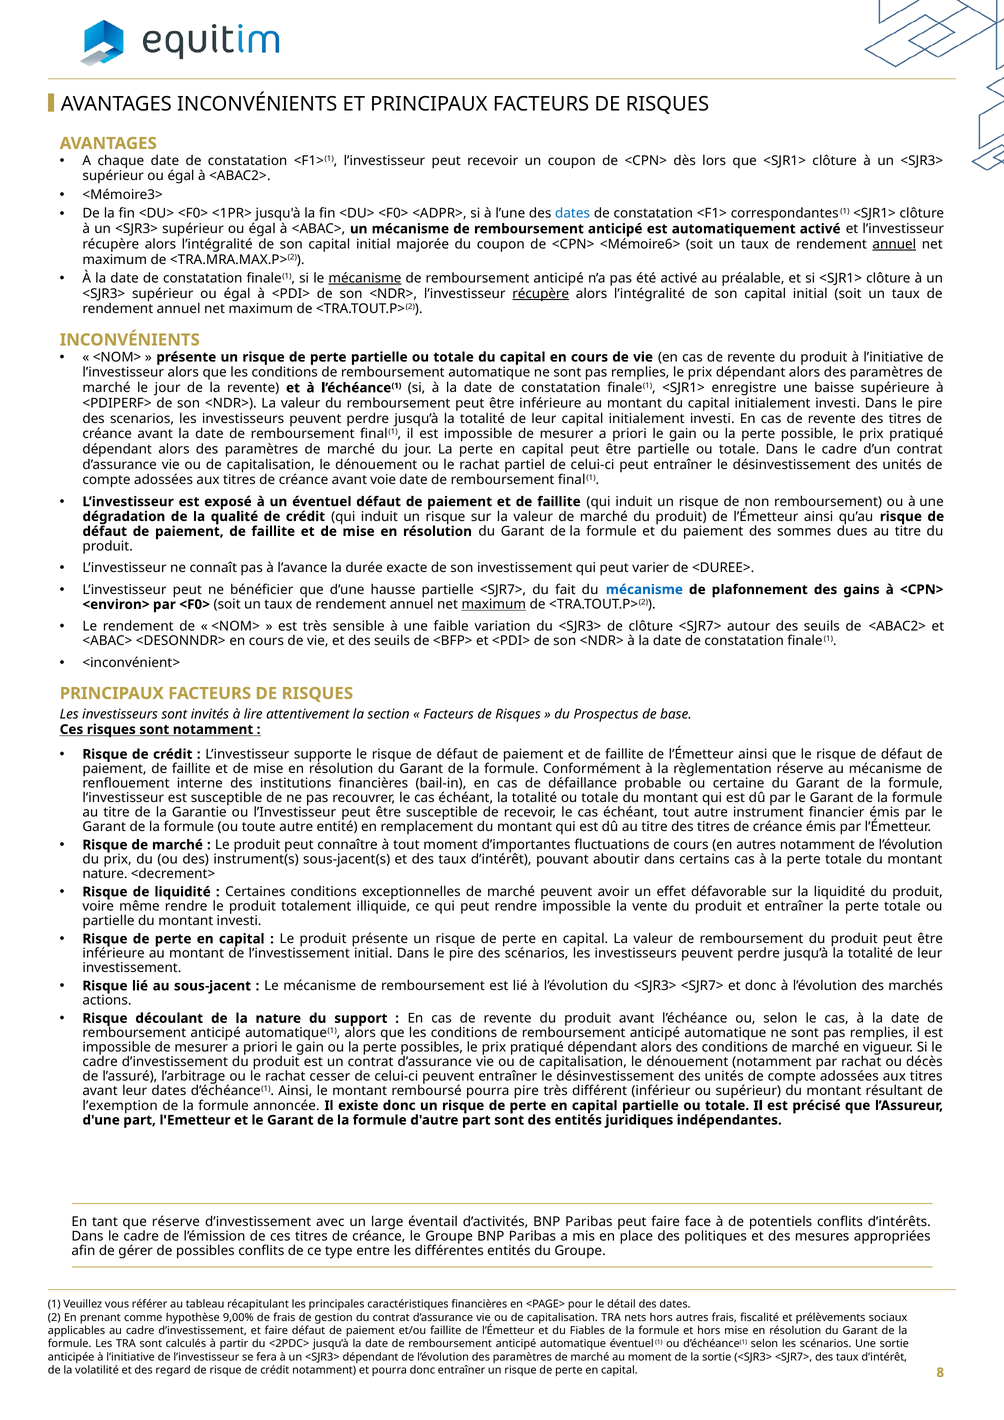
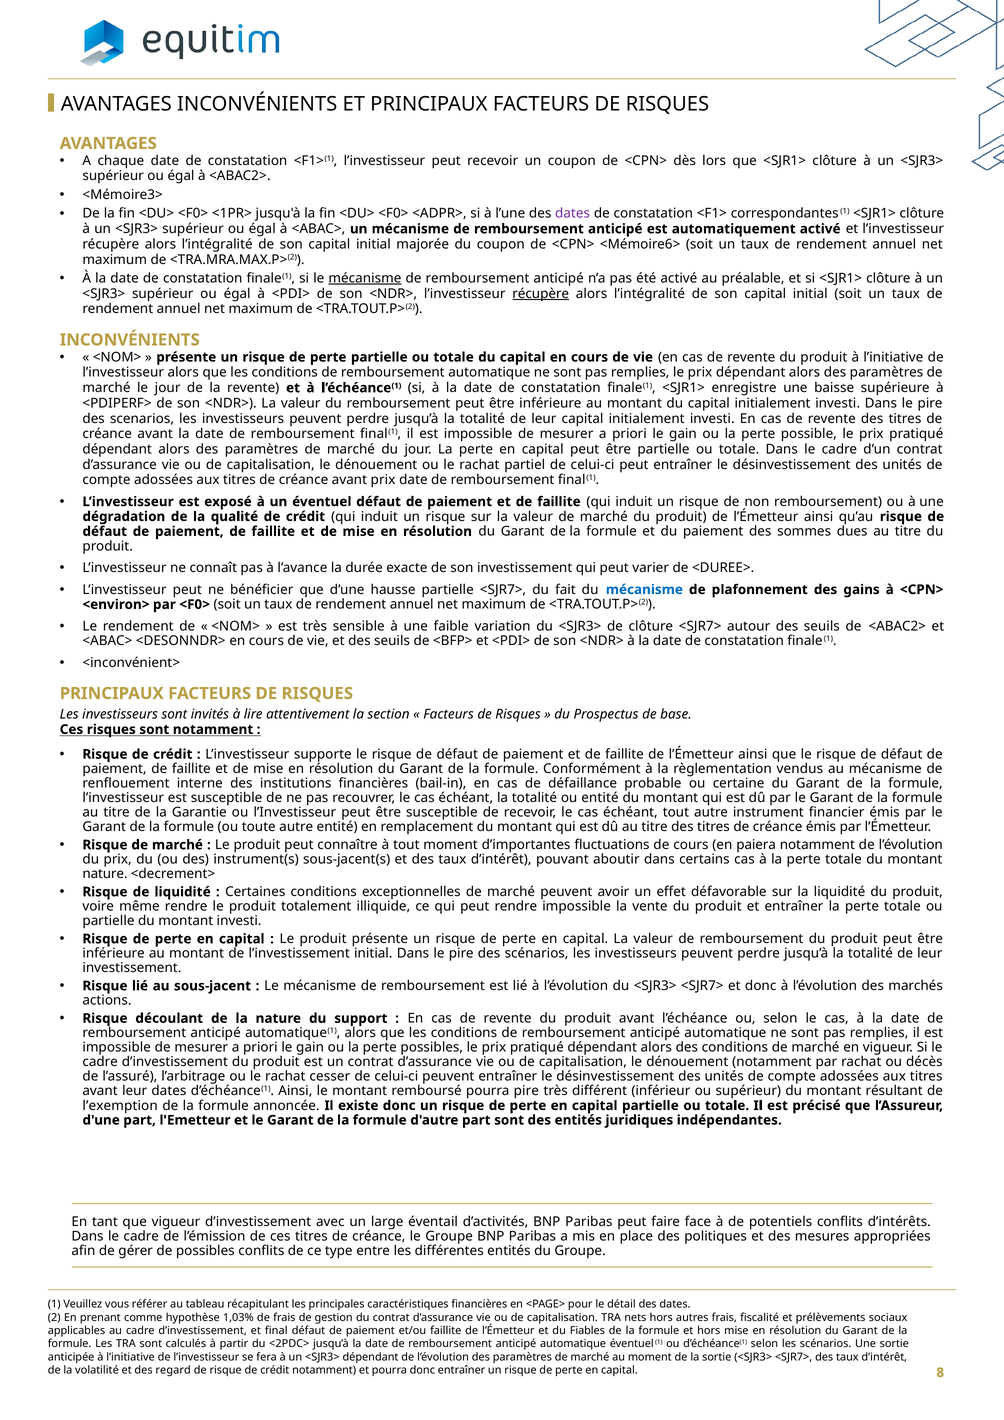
dates at (573, 214) colour: blue -> purple
annuel at (894, 244) underline: present -> none
avant voie: voie -> prix
maximum at (494, 604) underline: present -> none
règlementation réserve: réserve -> vendus
totalité ou totale: totale -> entité
en autres: autres -> paiera
que réserve: réserve -> vigueur
9,00%: 9,00% -> 1,03%
et faire: faire -> final
